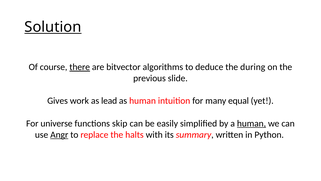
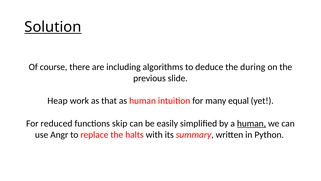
there underline: present -> none
bitvector: bitvector -> including
Gives: Gives -> Heap
lead: lead -> that
universe: universe -> reduced
Angr underline: present -> none
